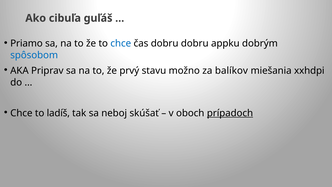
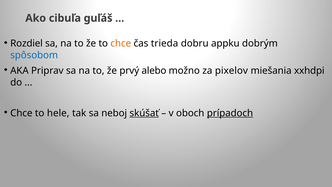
Priamo: Priamo -> Rozdiel
chce at (121, 43) colour: blue -> orange
čas dobru: dobru -> trieda
stavu: stavu -> alebo
balíkov: balíkov -> pixelov
ladíš: ladíš -> hele
skúšať underline: none -> present
